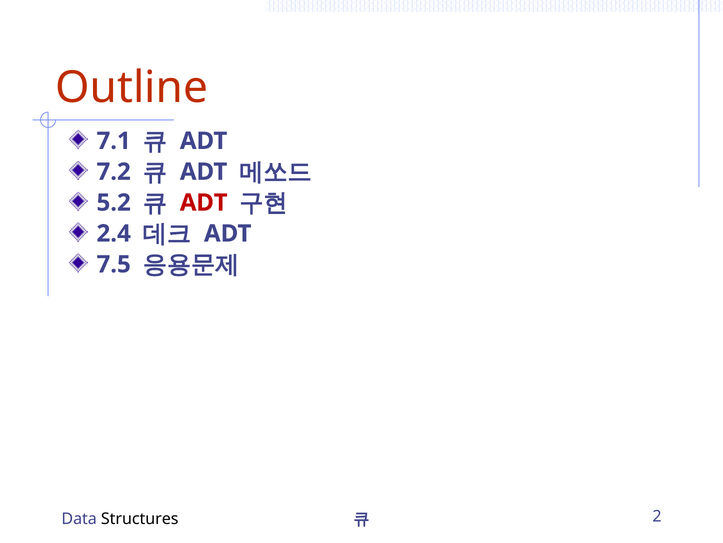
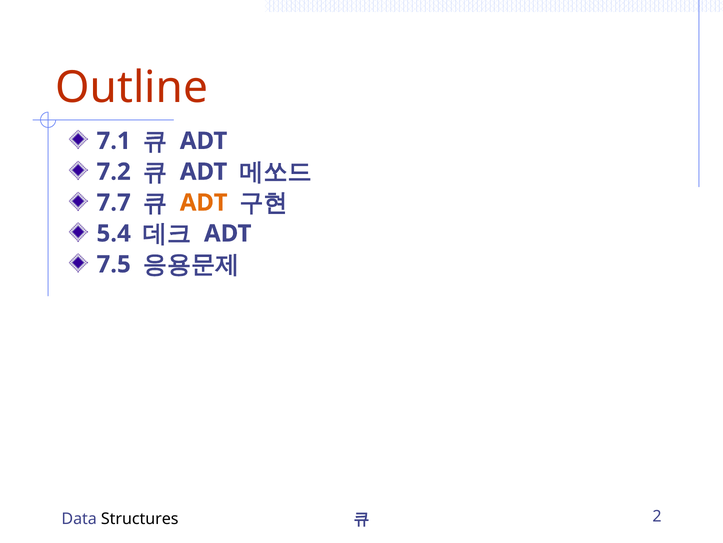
5.2: 5.2 -> 7.7
ADT at (204, 202) colour: red -> orange
2.4: 2.4 -> 5.4
